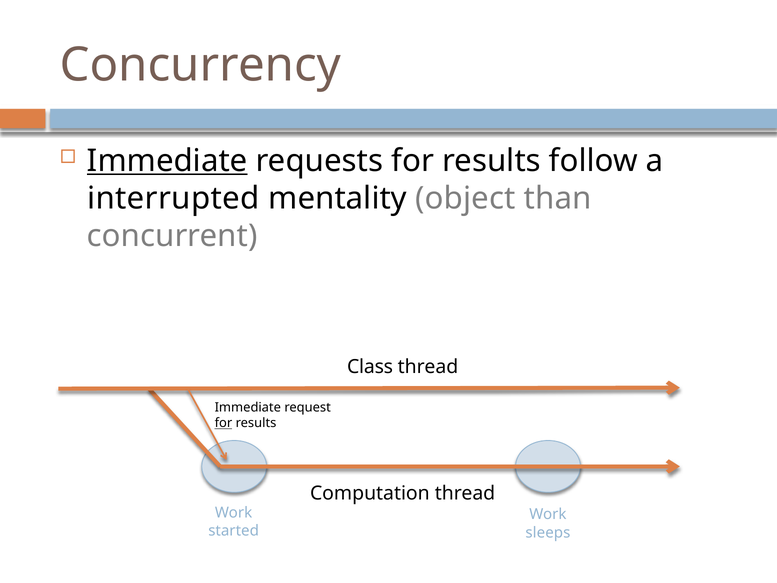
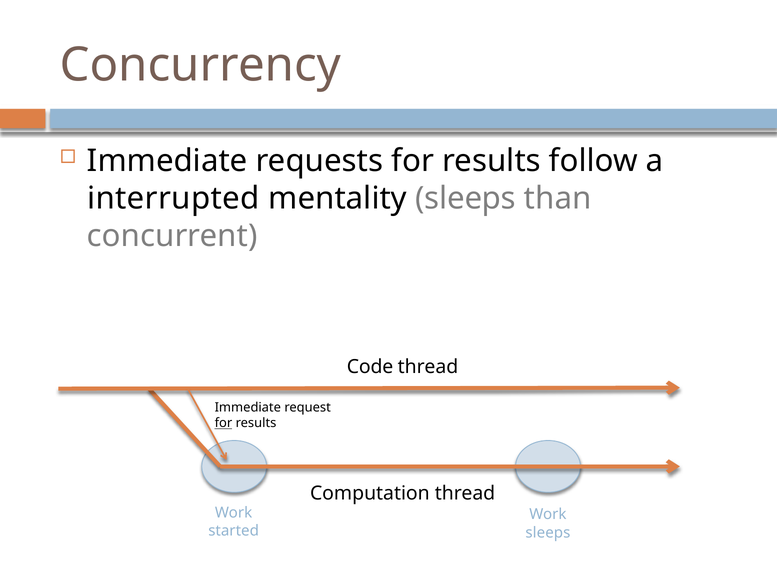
Immediate at (167, 161) underline: present -> none
mentality object: object -> sleeps
Class: Class -> Code
